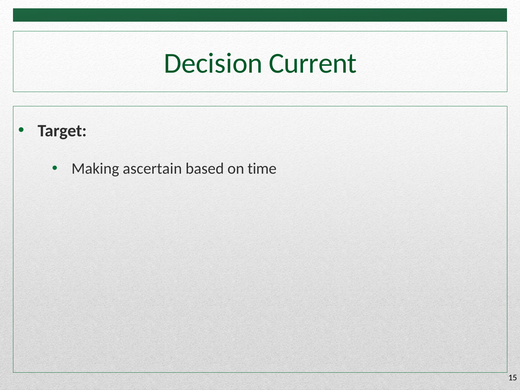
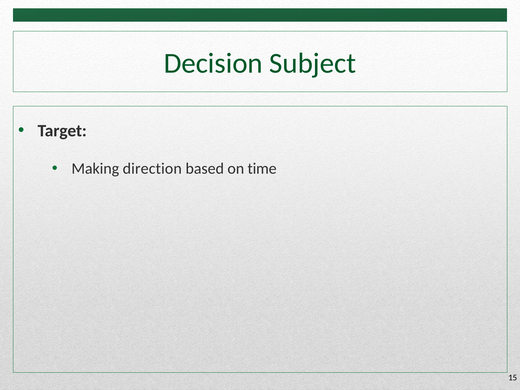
Current: Current -> Subject
ascertain: ascertain -> direction
